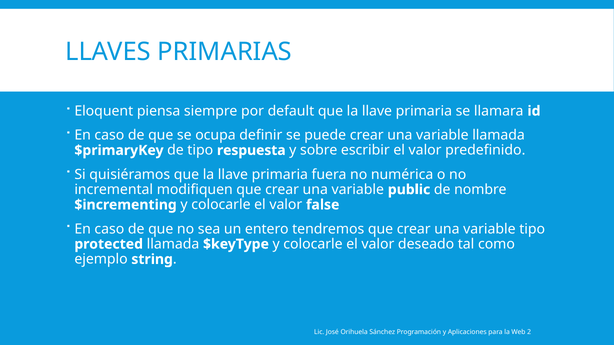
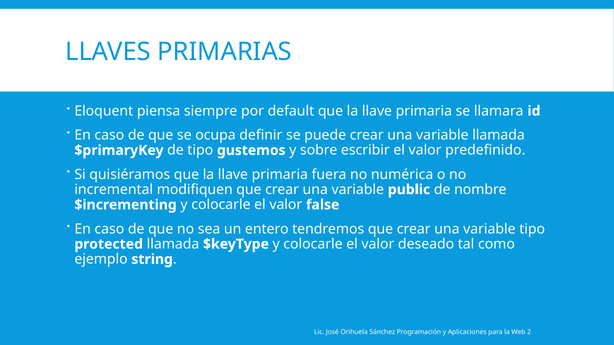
respuesta: respuesta -> gustemos
